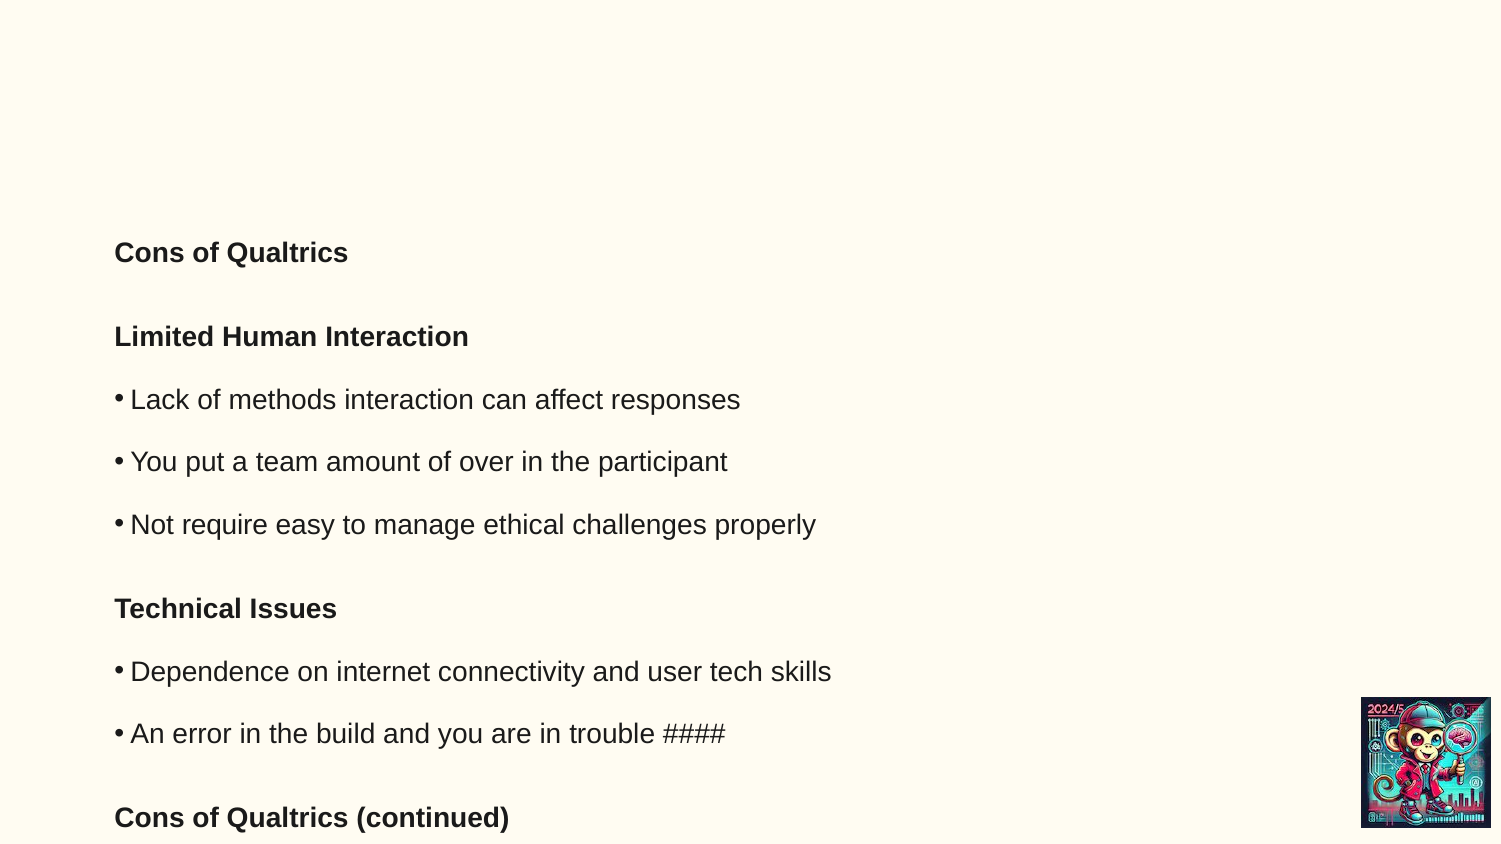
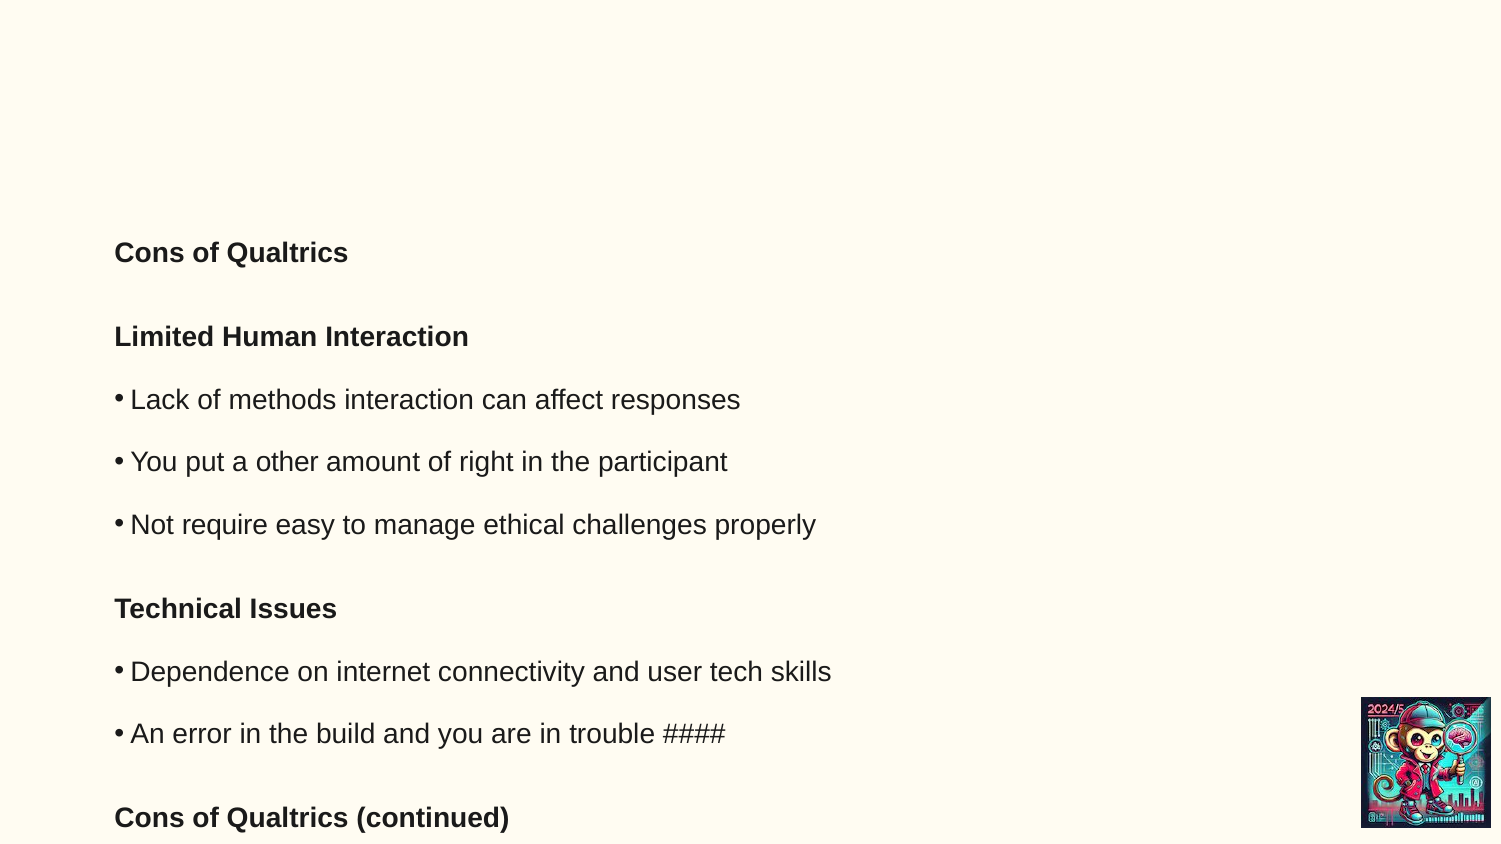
team: team -> other
over: over -> right
